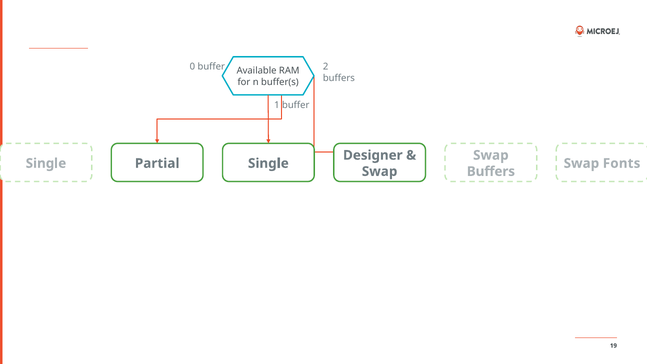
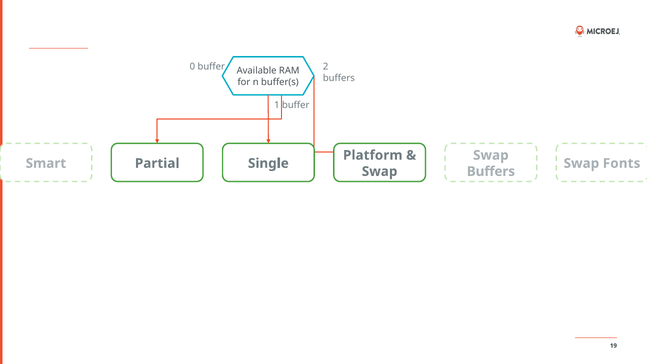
Designer: Designer -> Platform
Single at (46, 163): Single -> Smart
